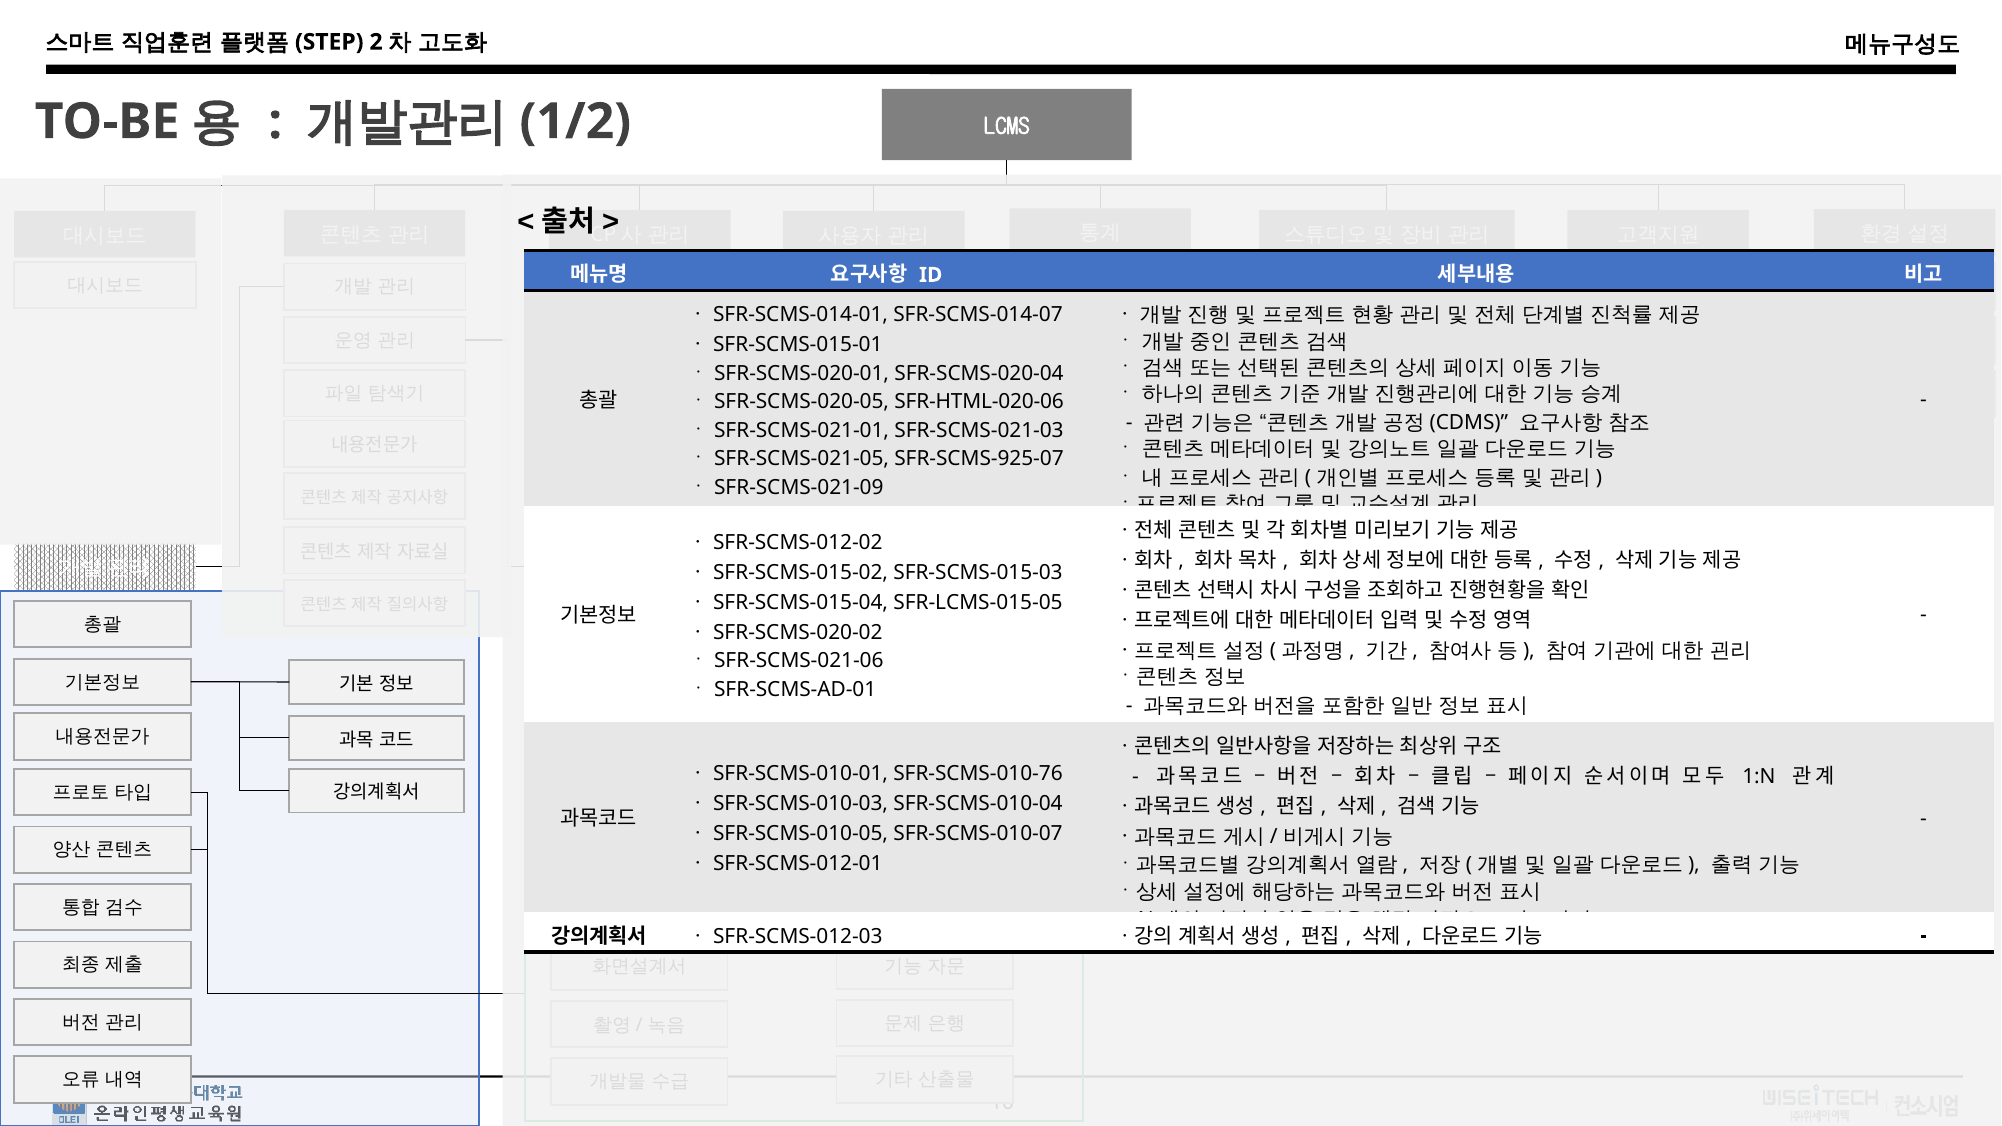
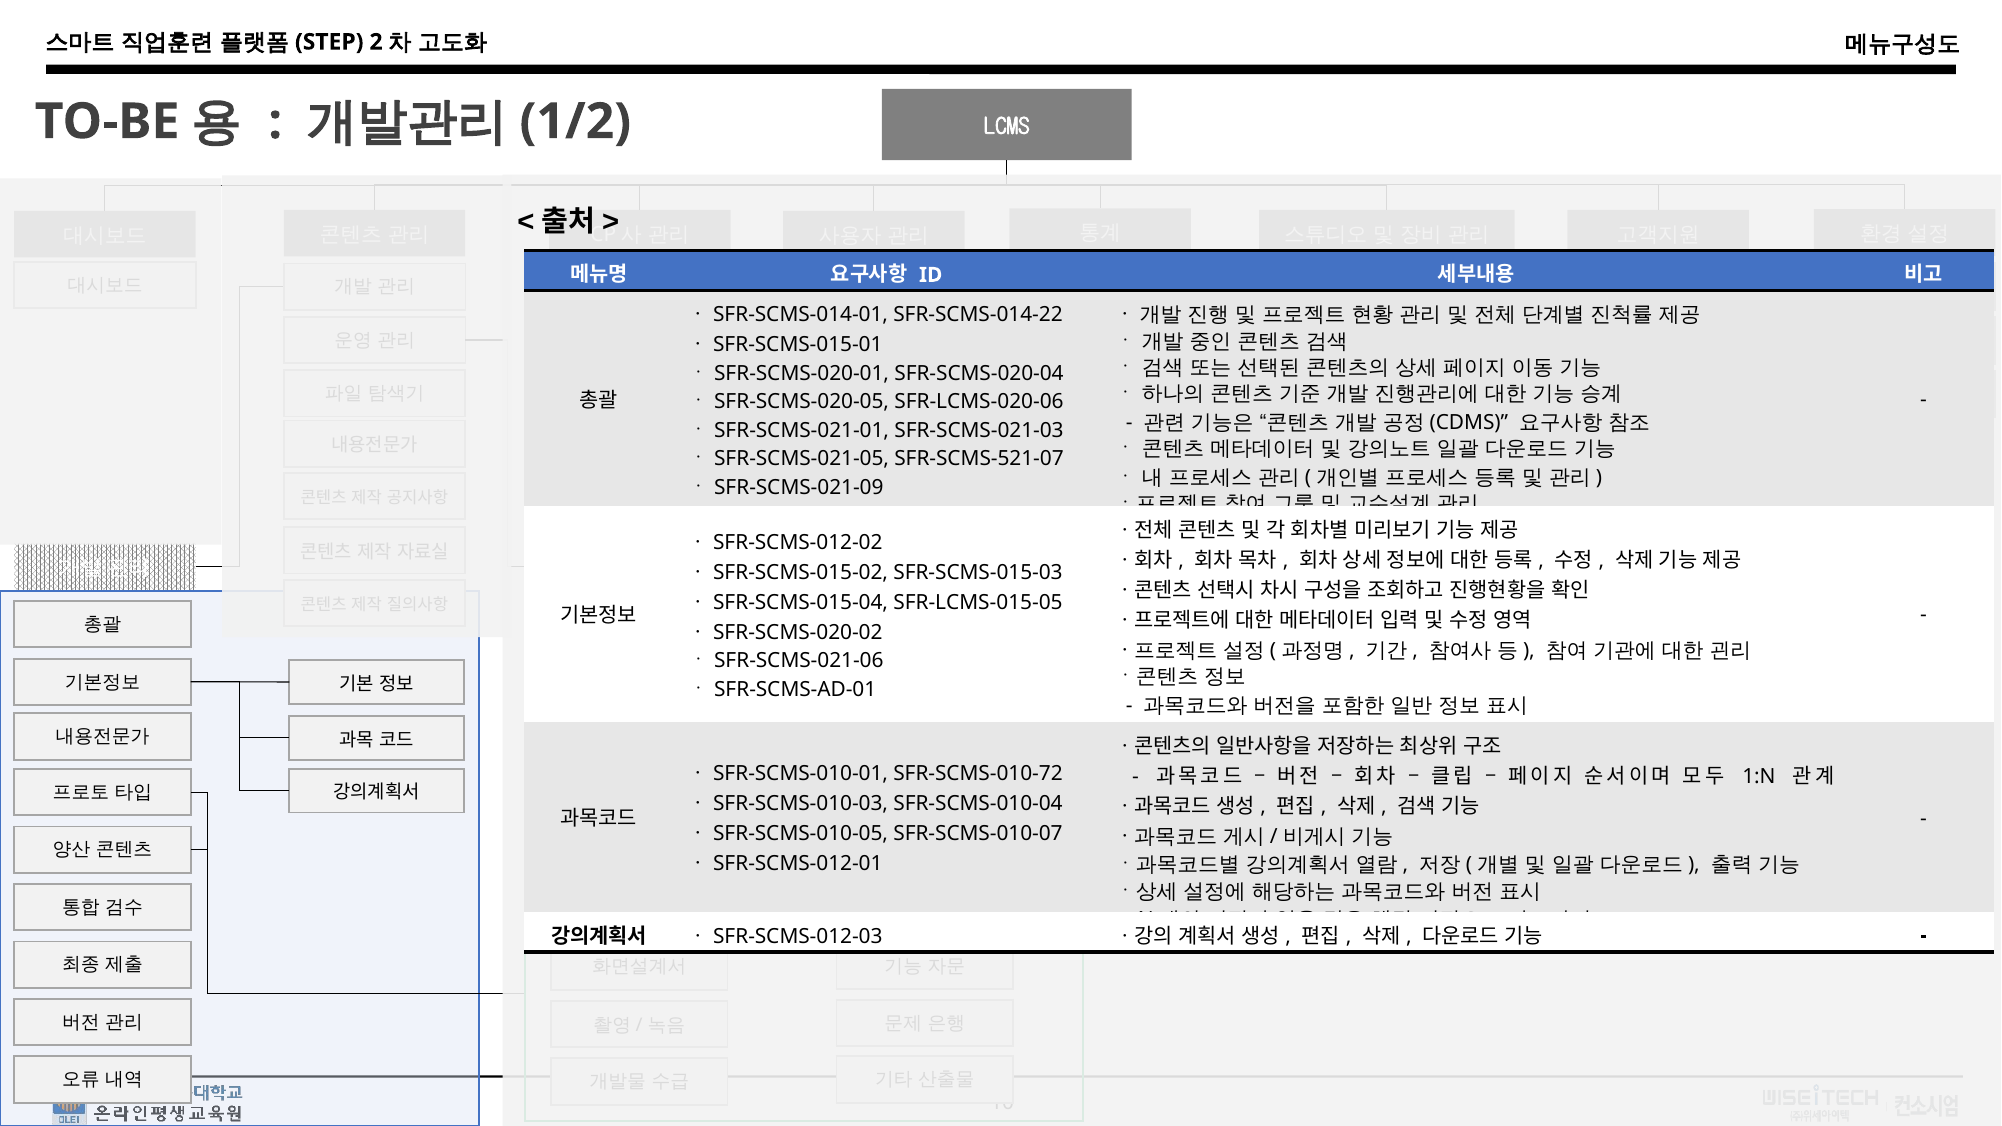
SFR-SCMS-014-07: SFR-SCMS-014-07 -> SFR-SCMS-014-22
SFR-HTML-020-06: SFR-HTML-020-06 -> SFR-LCMS-020-06
SFR-SCMS-925-07: SFR-SCMS-925-07 -> SFR-SCMS-521-07
SFR-SCMS-010-76: SFR-SCMS-010-76 -> SFR-SCMS-010-72
